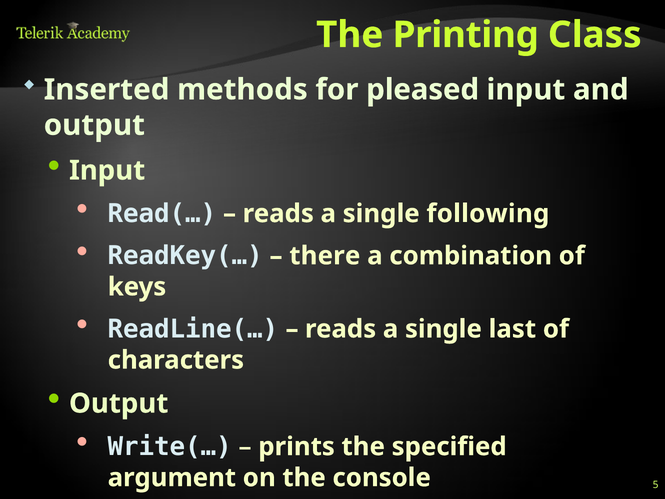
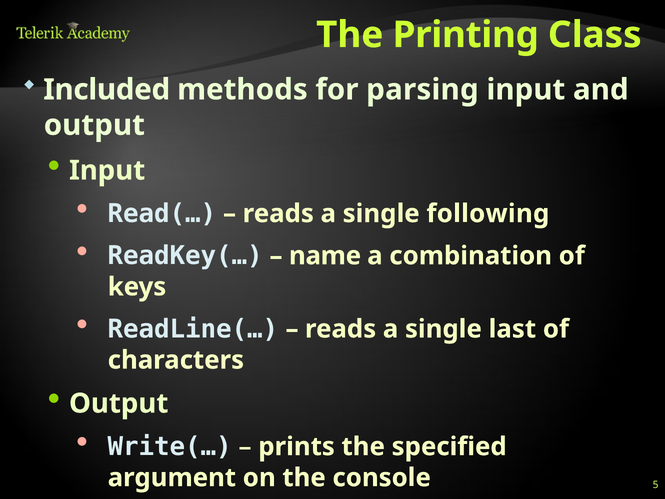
Inserted: Inserted -> Included
pleased: pleased -> parsing
there: there -> name
